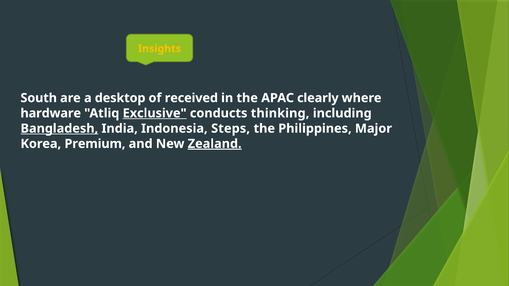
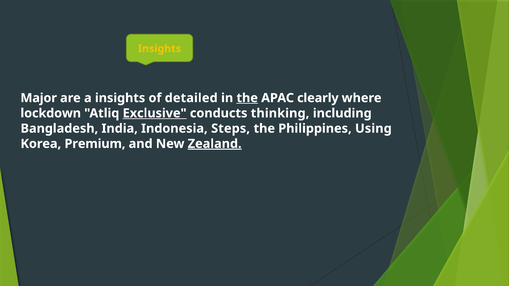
South: South -> Major
a desktop: desktop -> insights
received: received -> detailed
the at (247, 98) underline: none -> present
hardware: hardware -> lockdown
Bangladesh underline: present -> none
Major: Major -> Using
